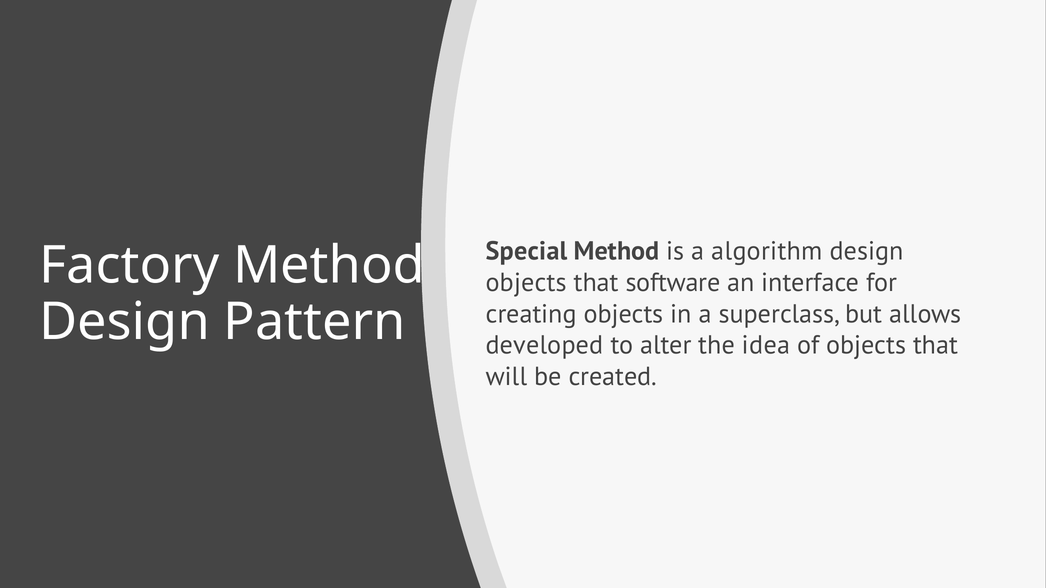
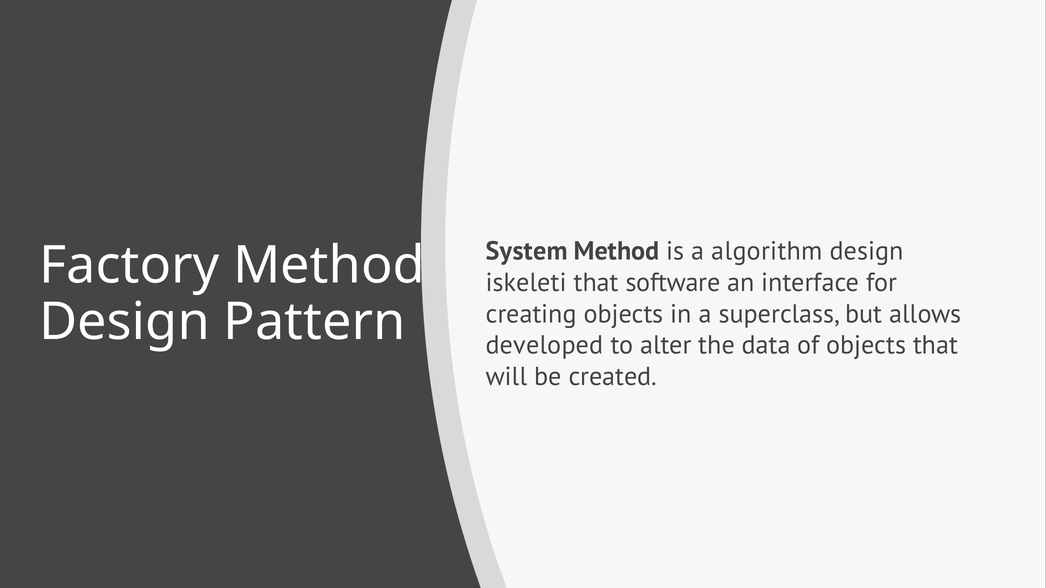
Special: Special -> System
objects at (526, 283): objects -> iskeleti
idea: idea -> data
